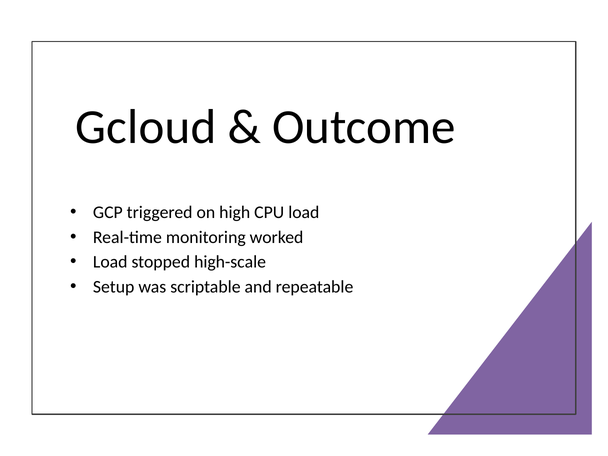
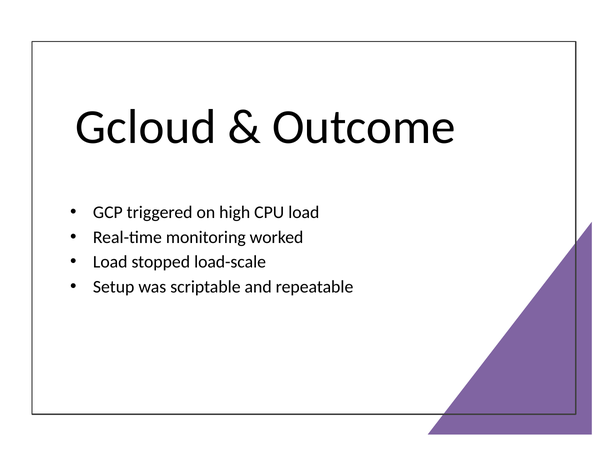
high-scale: high-scale -> load-scale
